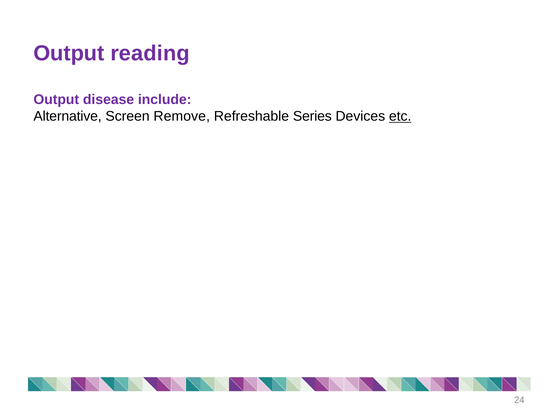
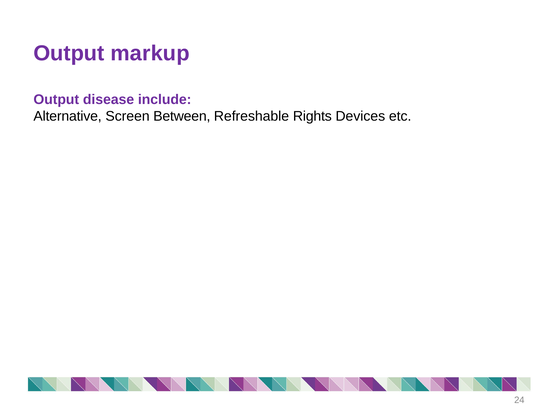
reading: reading -> markup
Remove: Remove -> Between
Series: Series -> Rights
etc underline: present -> none
